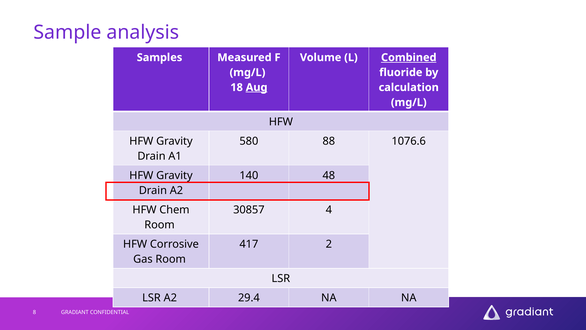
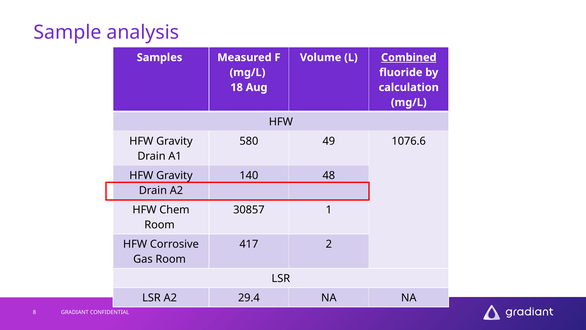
Aug underline: present -> none
88: 88 -> 49
4: 4 -> 1
